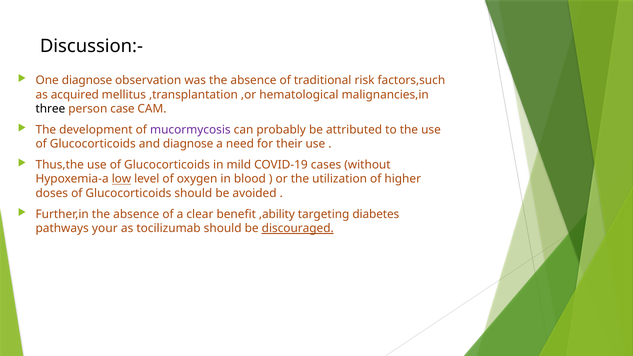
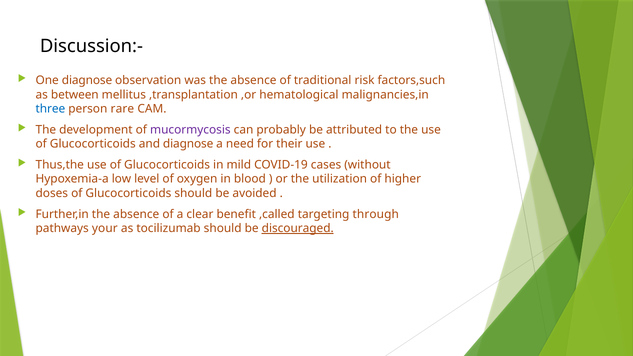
acquired: acquired -> between
three colour: black -> blue
case: case -> rare
low underline: present -> none
,ability: ,ability -> ,called
diabetes: diabetes -> through
